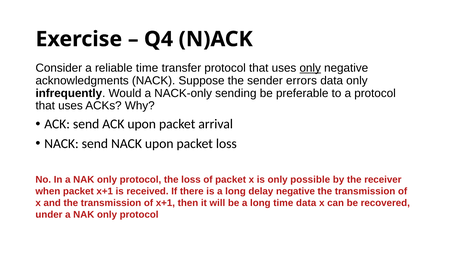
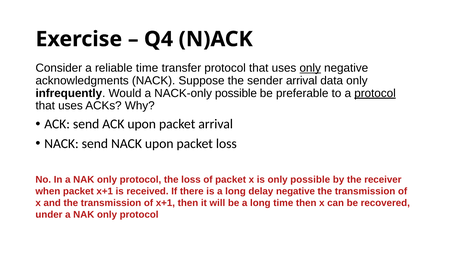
sender errors: errors -> arrival
NACK-only sending: sending -> possible
protocol at (375, 93) underline: none -> present
time data: data -> then
